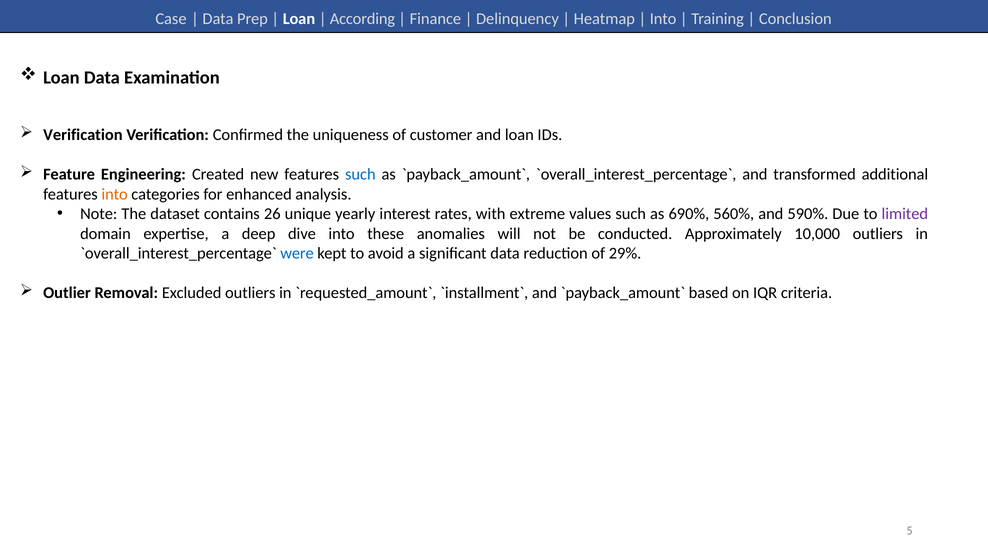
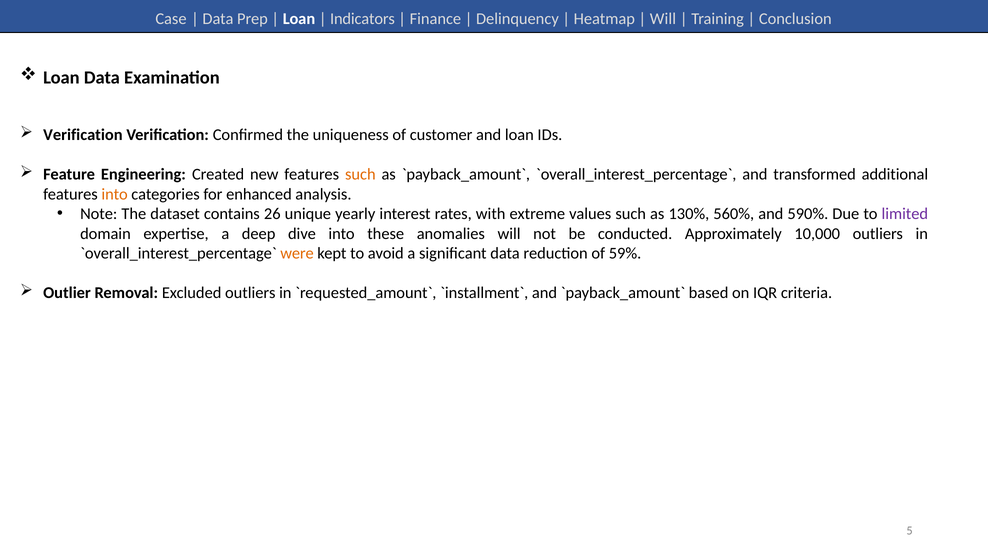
According: According -> Indicators
Into at (663, 19): Into -> Will
such at (360, 174) colour: blue -> orange
690%: 690% -> 130%
were colour: blue -> orange
29%: 29% -> 59%
